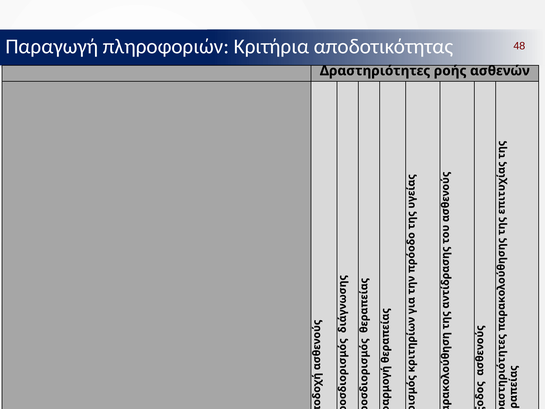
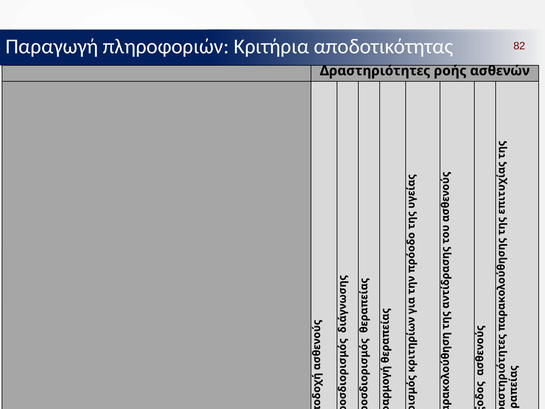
48: 48 -> 82
